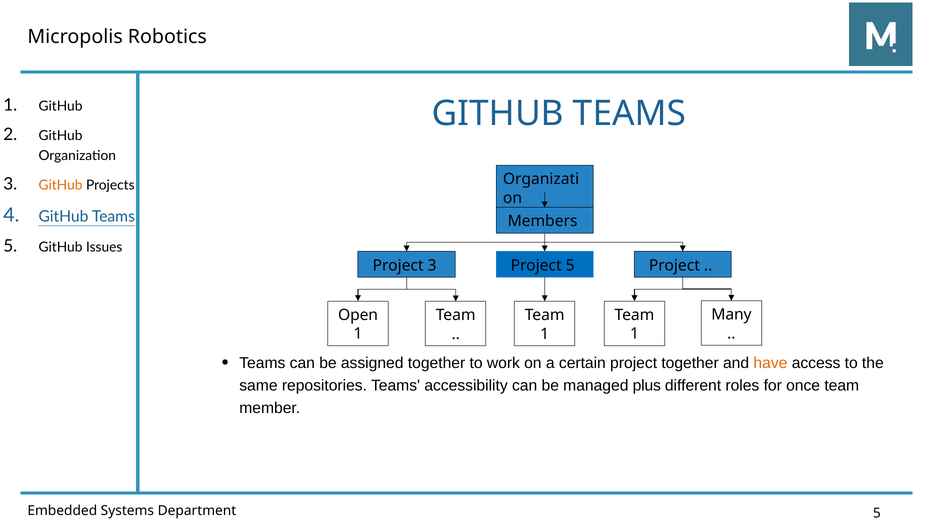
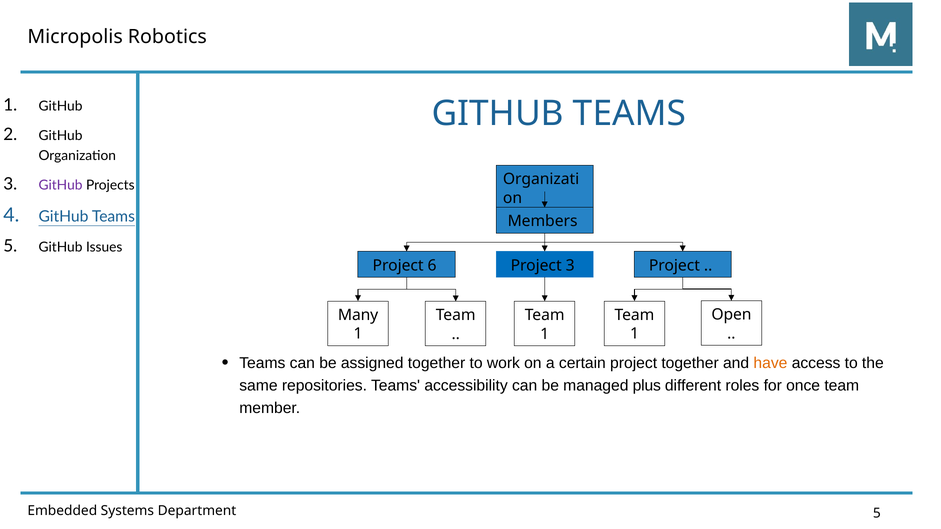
GitHub at (61, 185) colour: orange -> purple
Project 3: 3 -> 6
Project 5: 5 -> 3
Many: Many -> Open
Open: Open -> Many
